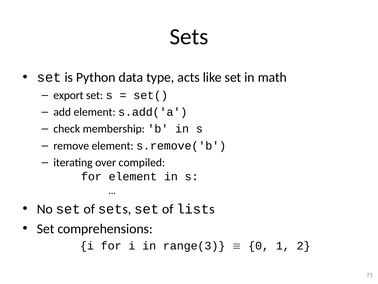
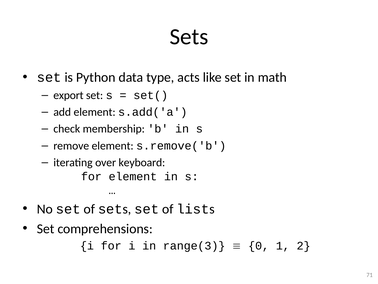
compiled: compiled -> keyboard
